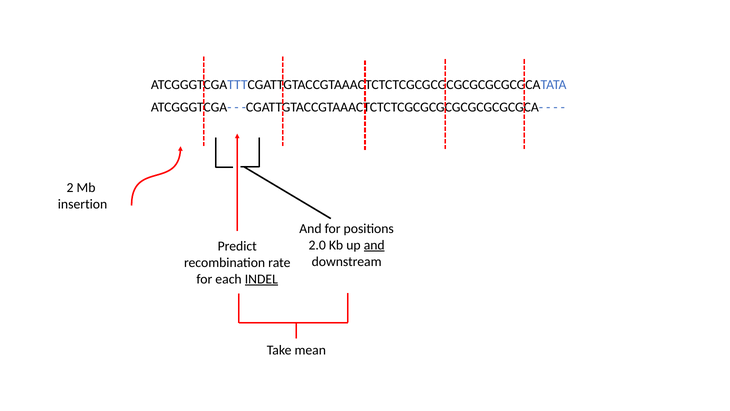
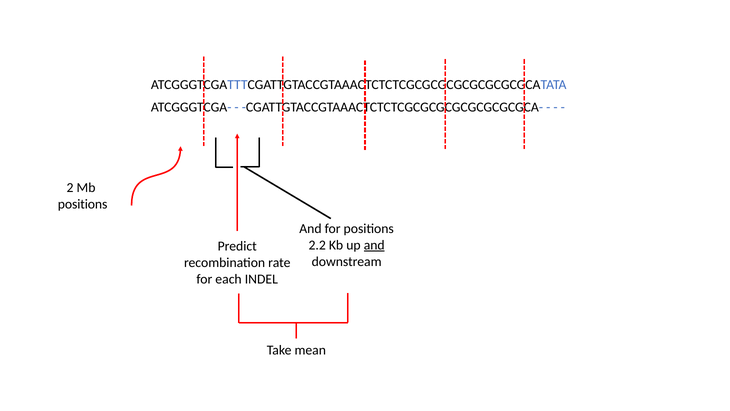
insertion at (83, 204): insertion -> positions
2.0: 2.0 -> 2.2
INDEL underline: present -> none
